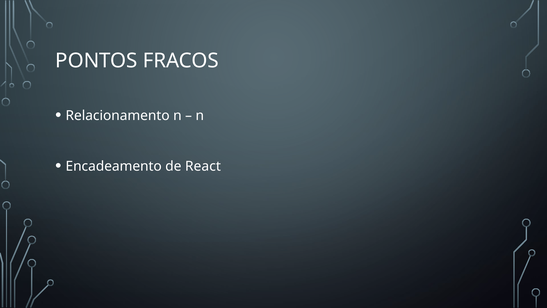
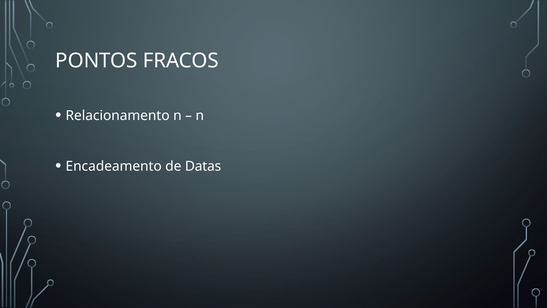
React: React -> Datas
